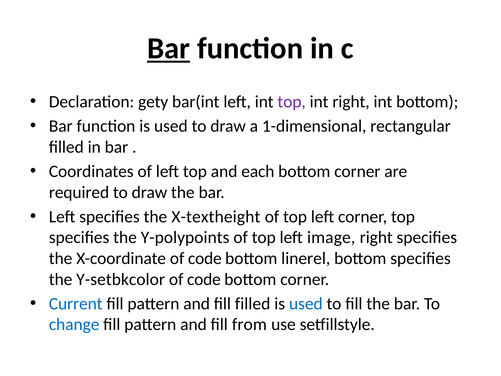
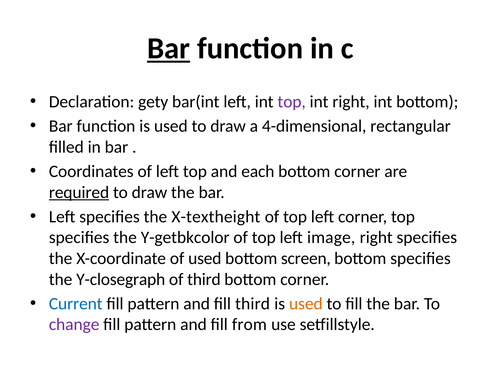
1-dimensional: 1-dimensional -> 4-dimensional
required underline: none -> present
Y-polypoints: Y-polypoints -> Y-getbkcolor
X-coordinate of code: code -> used
linerel: linerel -> screen
Y-setbkcolor: Y-setbkcolor -> Y-closegraph
code at (204, 279): code -> third
fill filled: filled -> third
used at (306, 303) colour: blue -> orange
change colour: blue -> purple
